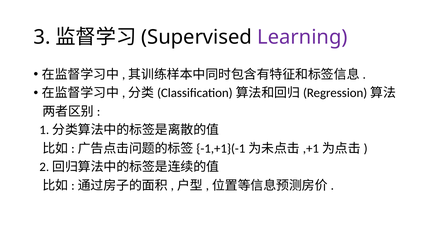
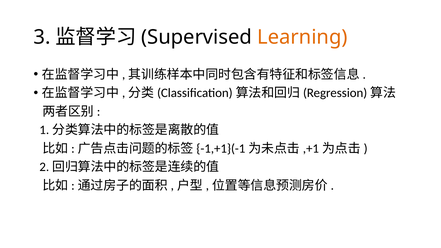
Learning colour: purple -> orange
